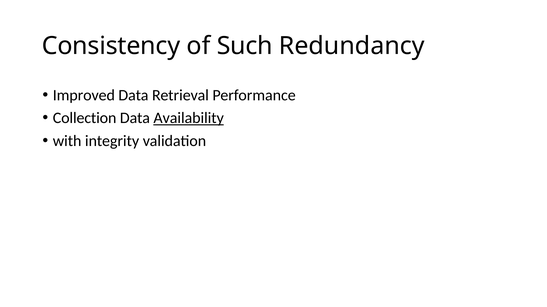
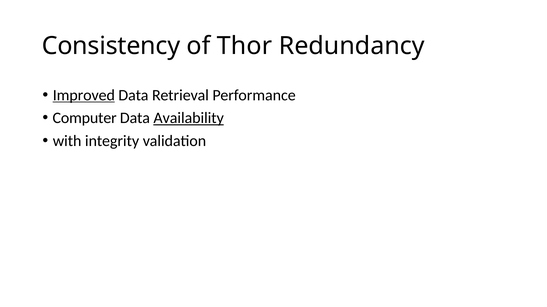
Such: Such -> Thor
Improved underline: none -> present
Collection: Collection -> Computer
